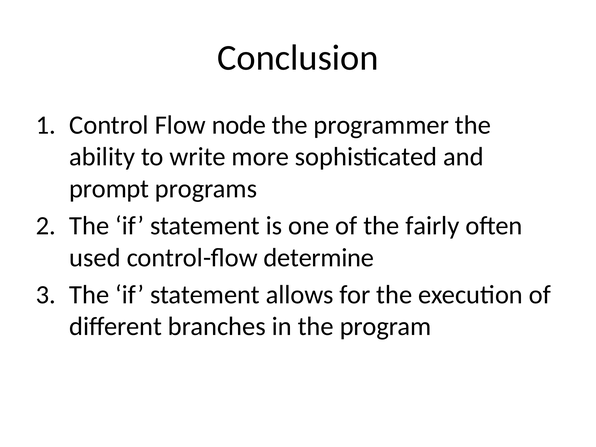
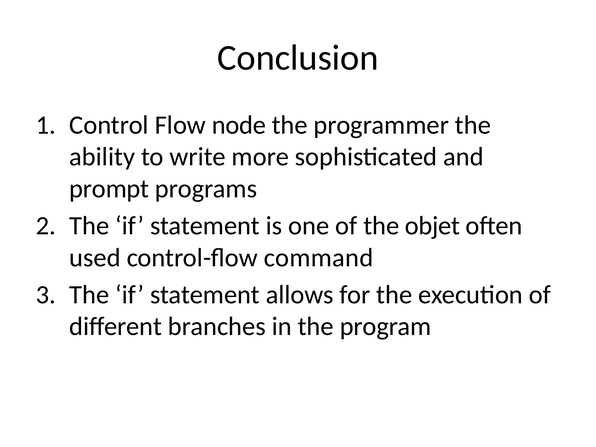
fairly: fairly -> objet
determine: determine -> command
